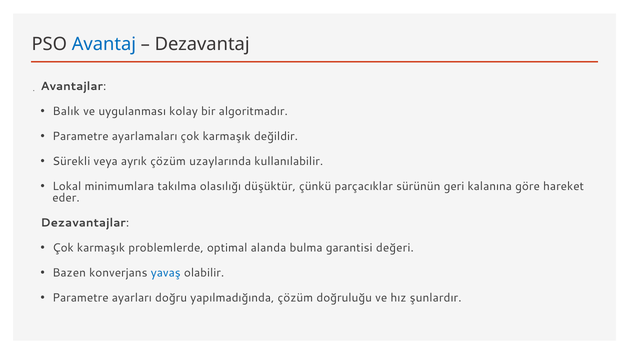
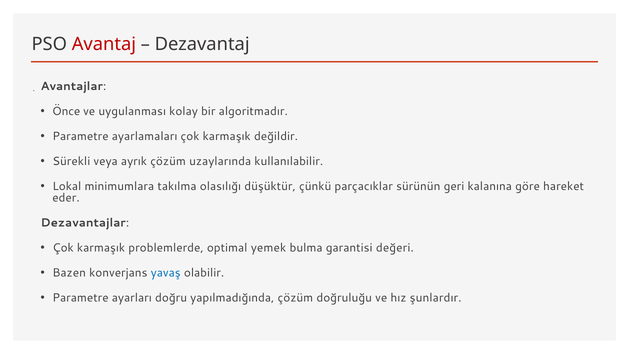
Avantaj colour: blue -> red
Balık: Balık -> Önce
alanda: alanda -> yemek
